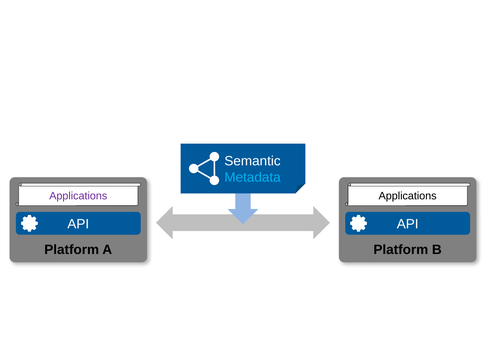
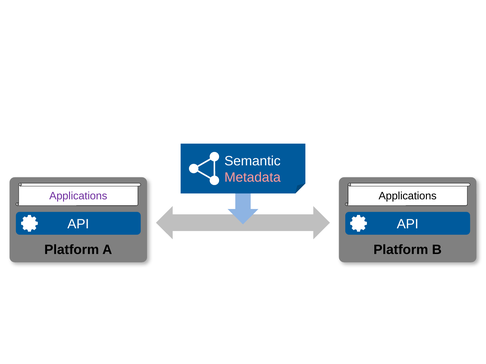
Metadata colour: light blue -> pink
